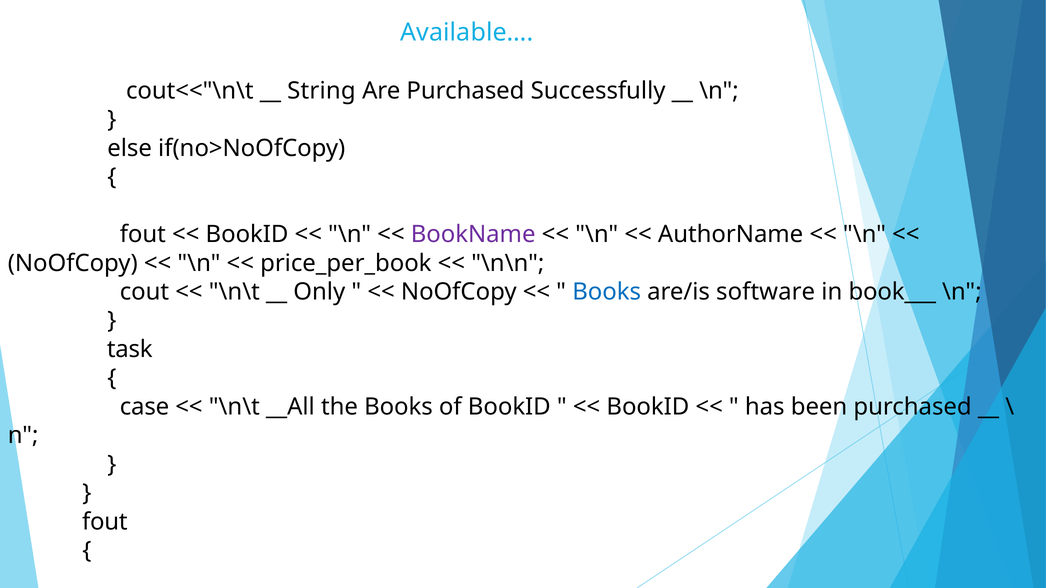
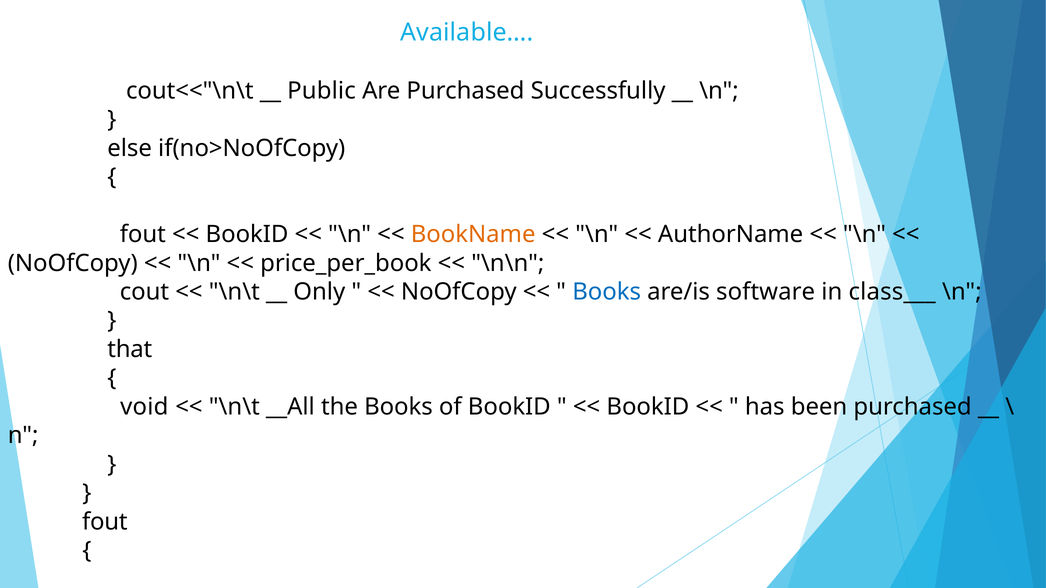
String: String -> Public
BookName colour: purple -> orange
book___: book___ -> class___
task: task -> that
case: case -> void
